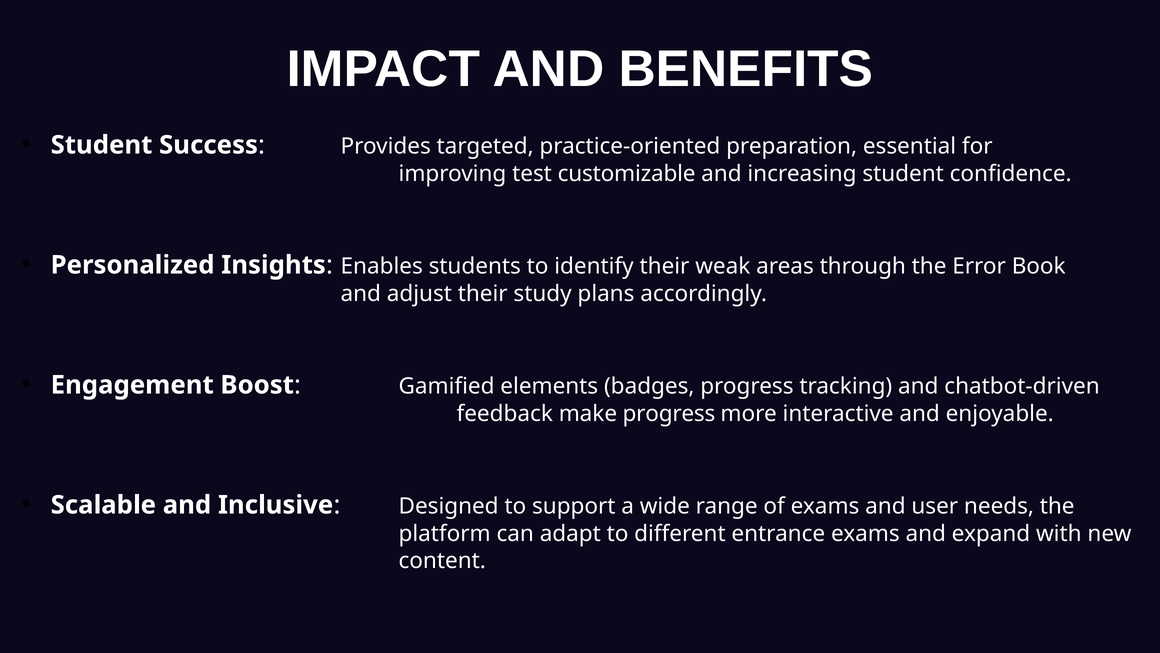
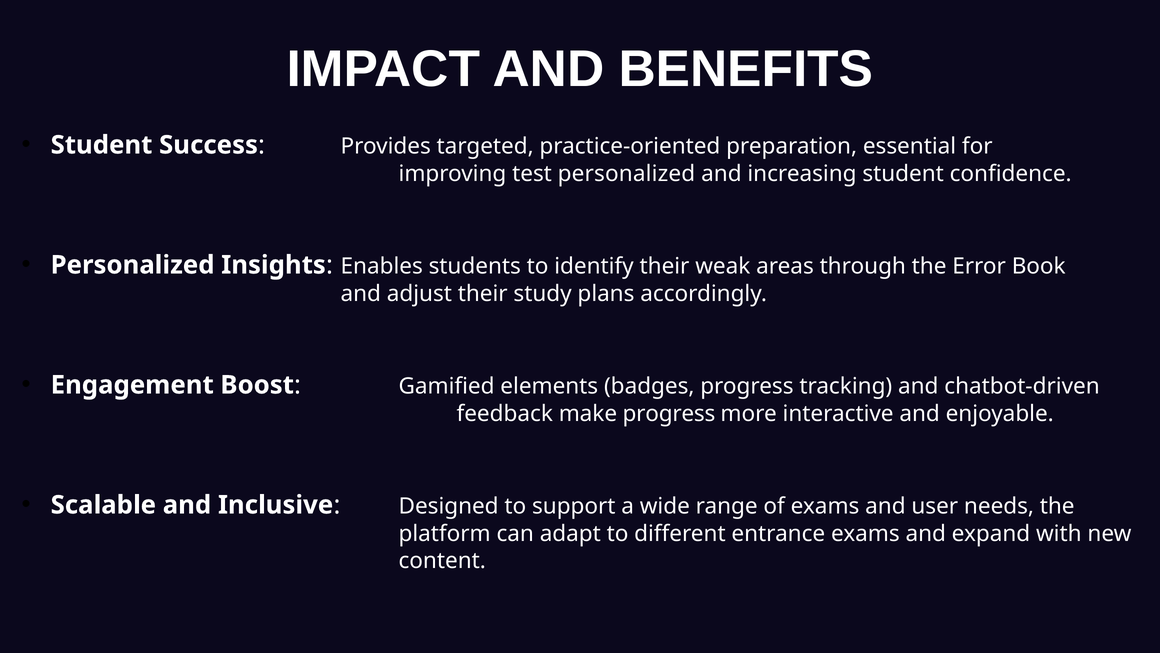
test customizable: customizable -> personalized
